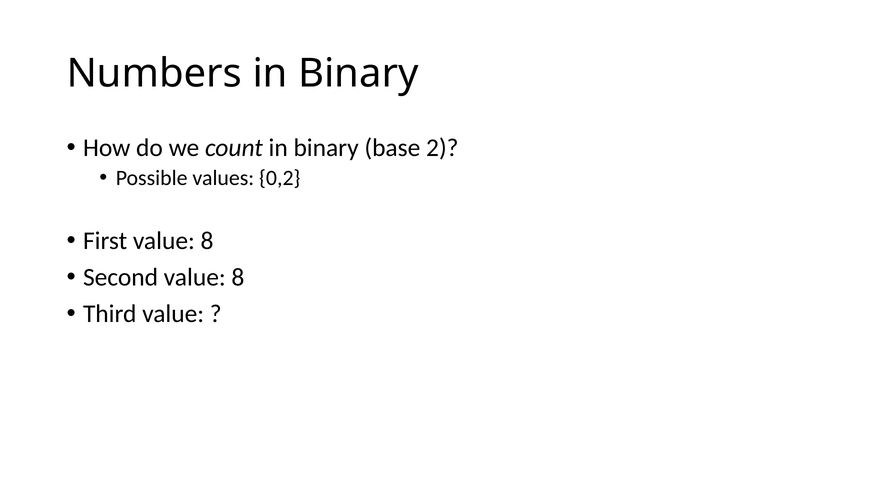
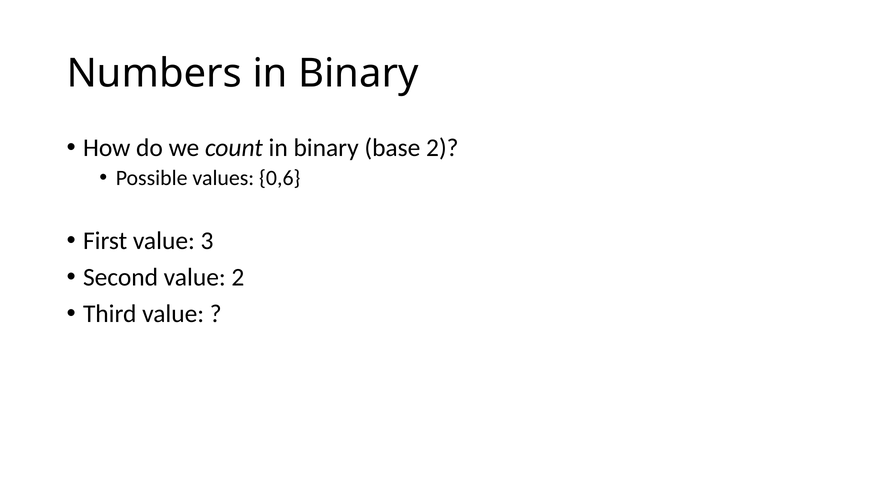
0,2: 0,2 -> 0,6
First value 8: 8 -> 3
Second value 8: 8 -> 2
